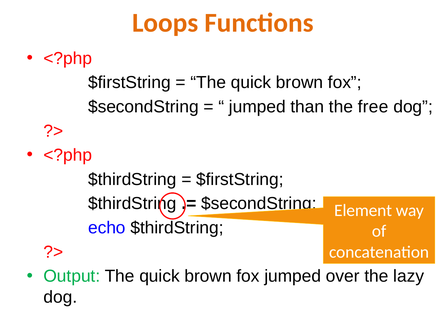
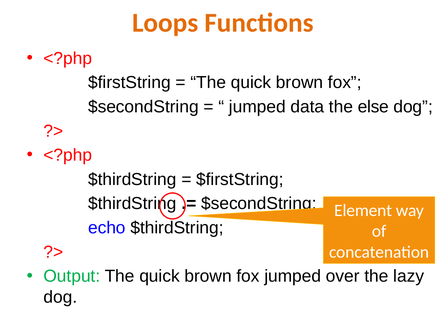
than: than -> data
free: free -> else
